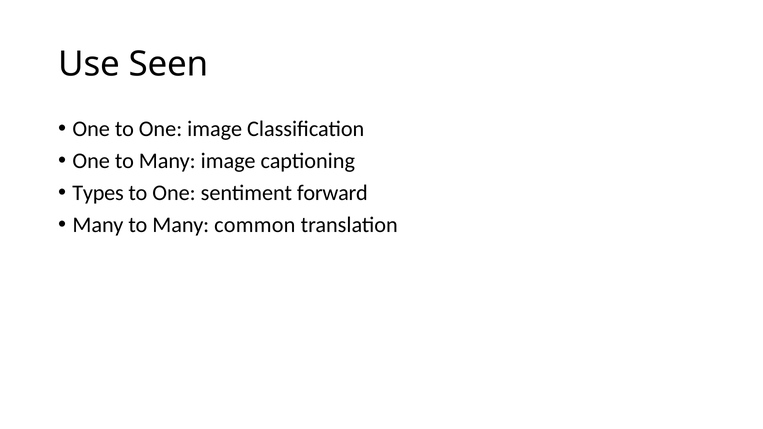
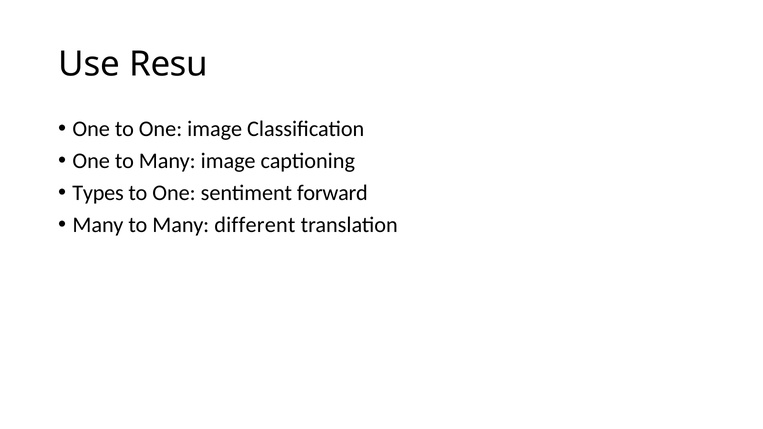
Seen: Seen -> Resu
common: common -> different
